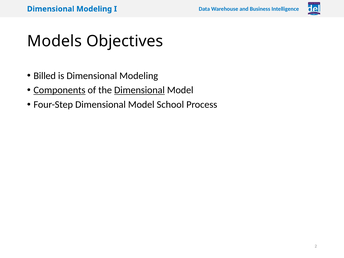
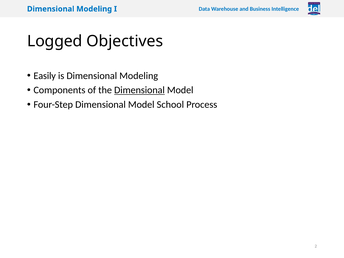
Models: Models -> Logged
Billed: Billed -> Easily
Components underline: present -> none
